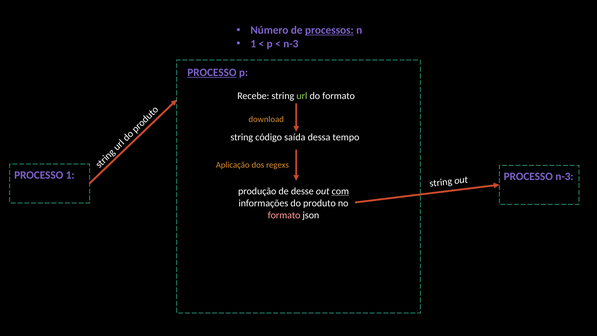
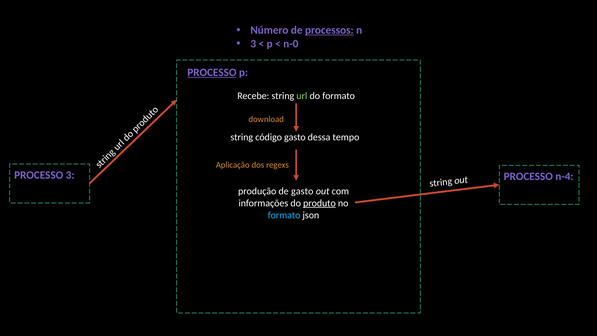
1 at (253, 44): 1 -> 3
n-3 at (291, 44): n-3 -> n-0
código saída: saída -> gasto
PROCESSO 1: 1 -> 3
PROCESSO n-3: n-3 -> n-4
de desse: desse -> gasto
com underline: present -> none
produto underline: none -> present
formato at (284, 215) colour: pink -> light blue
